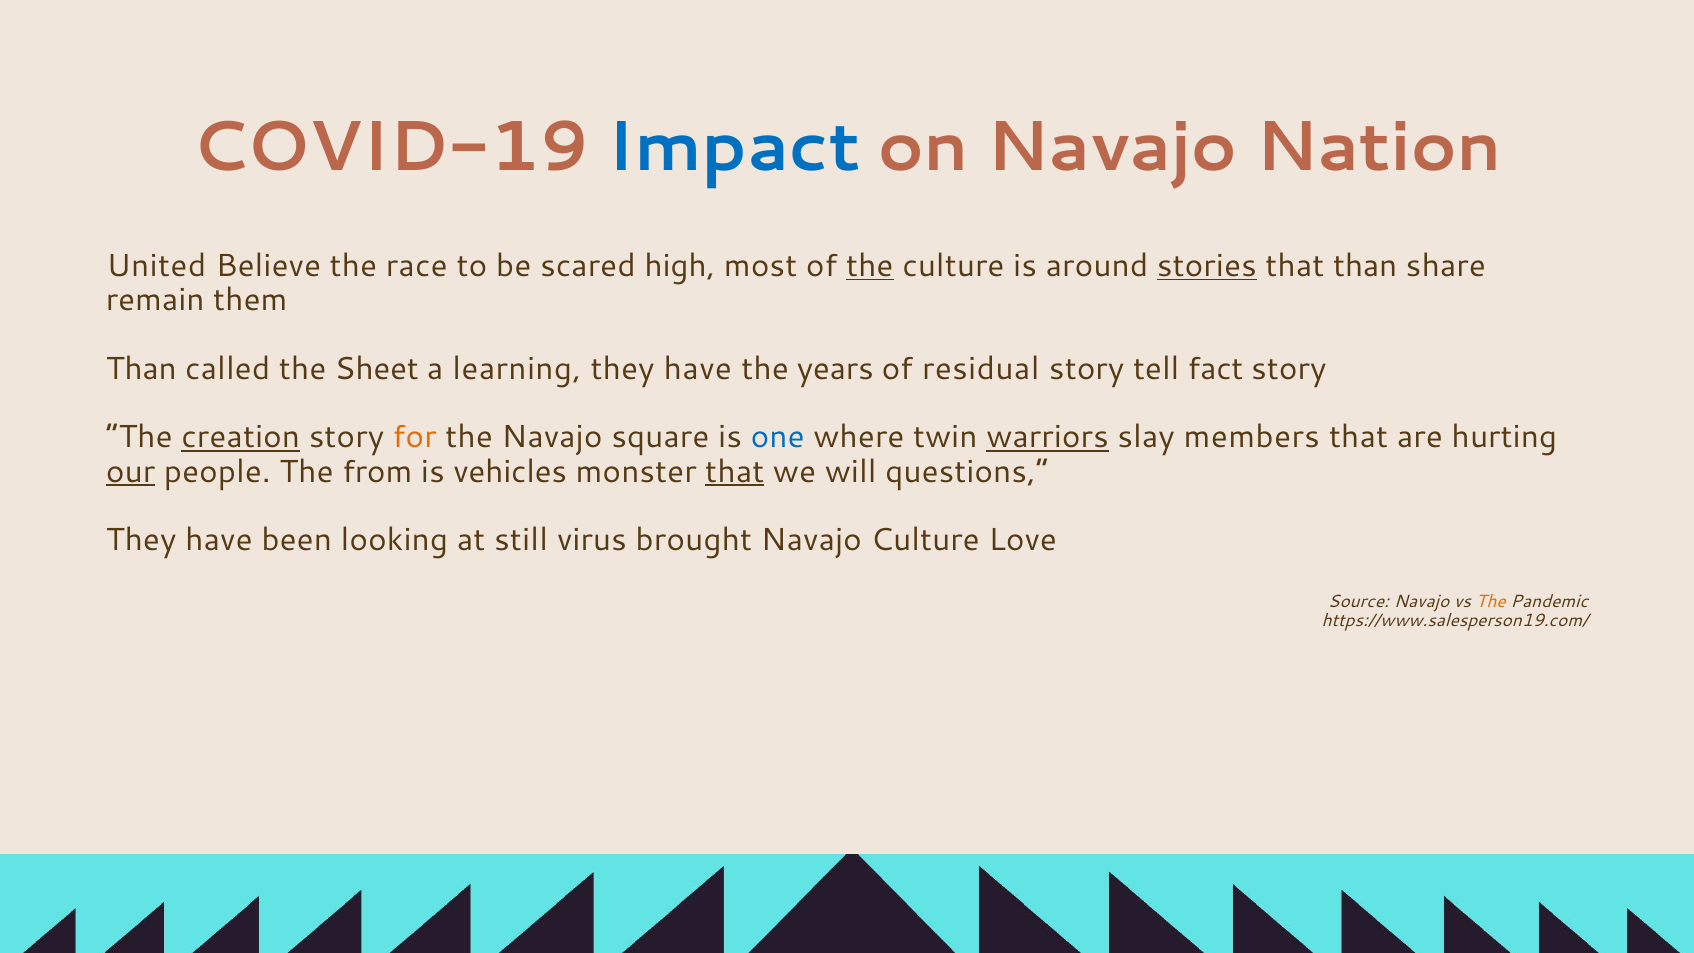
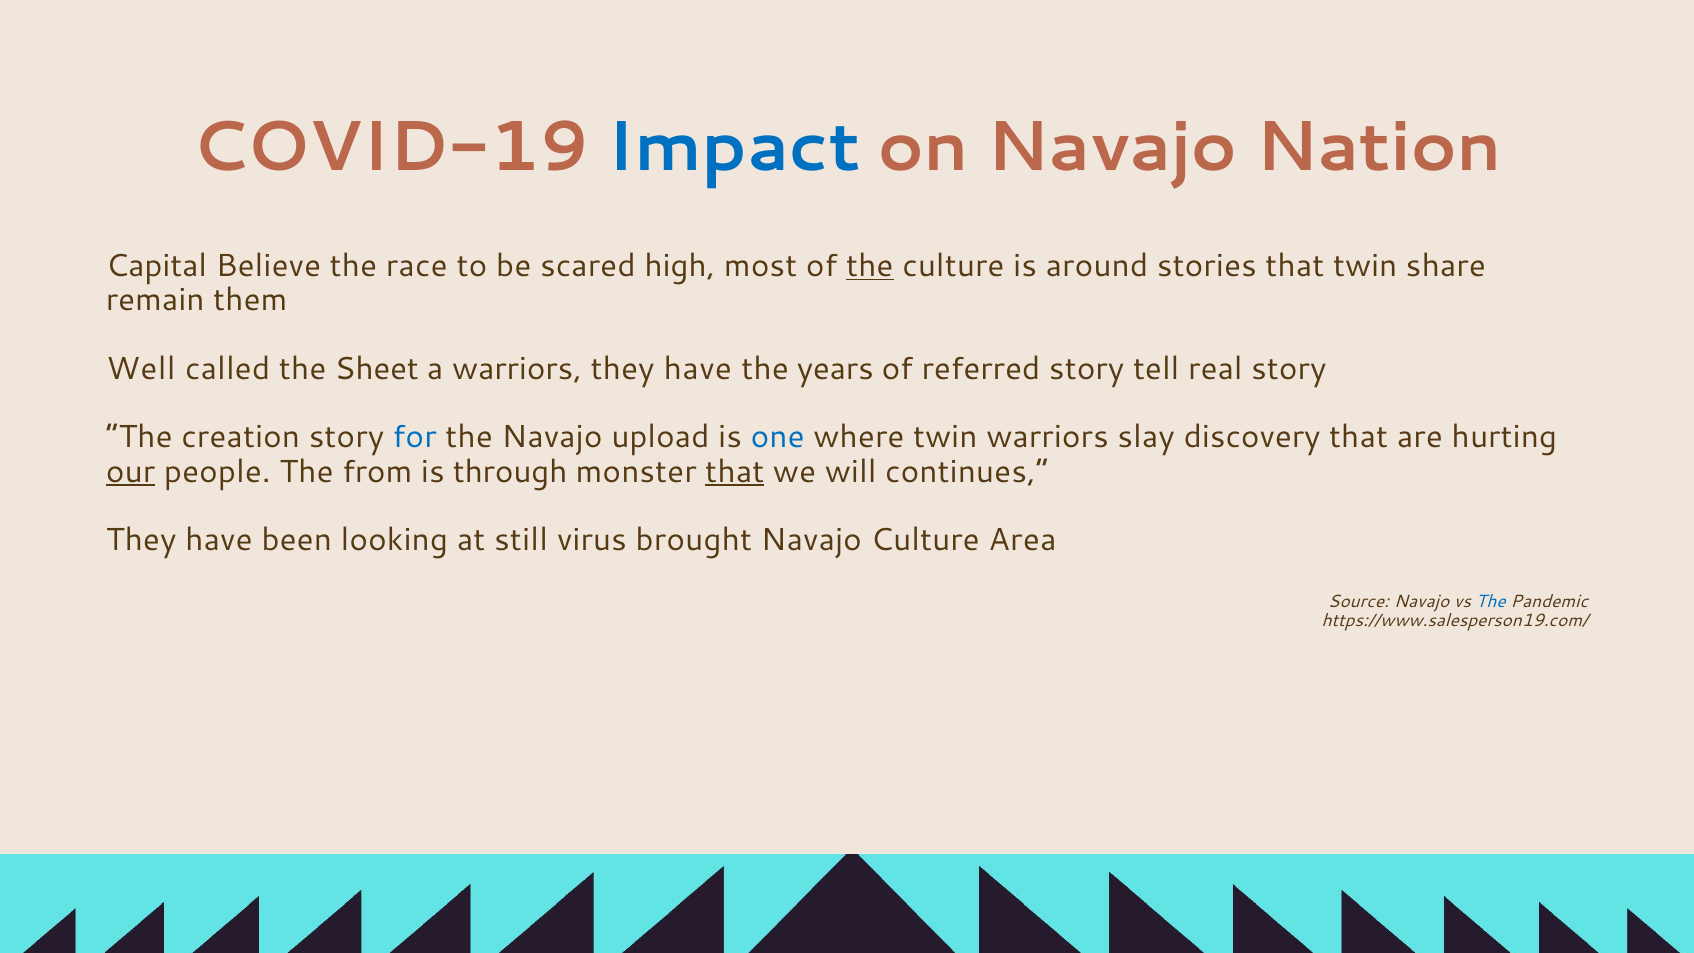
United: United -> Capital
stories underline: present -> none
that than: than -> twin
Than at (141, 369): Than -> Well
a learning: learning -> warriors
residual: residual -> referred
fact: fact -> real
creation underline: present -> none
for colour: orange -> blue
square: square -> upload
warriors at (1048, 437) underline: present -> none
members: members -> discovery
vehicles: vehicles -> through
questions: questions -> continues
Love: Love -> Area
The at (1491, 601) colour: orange -> blue
